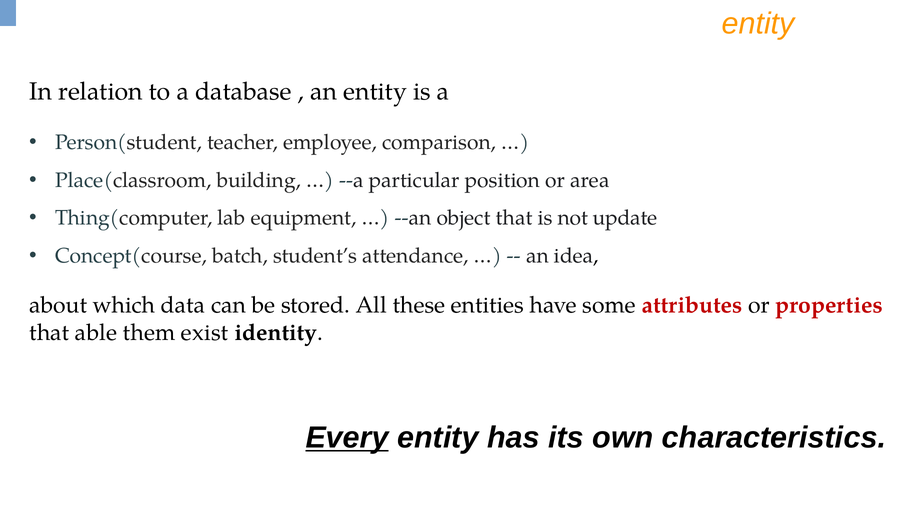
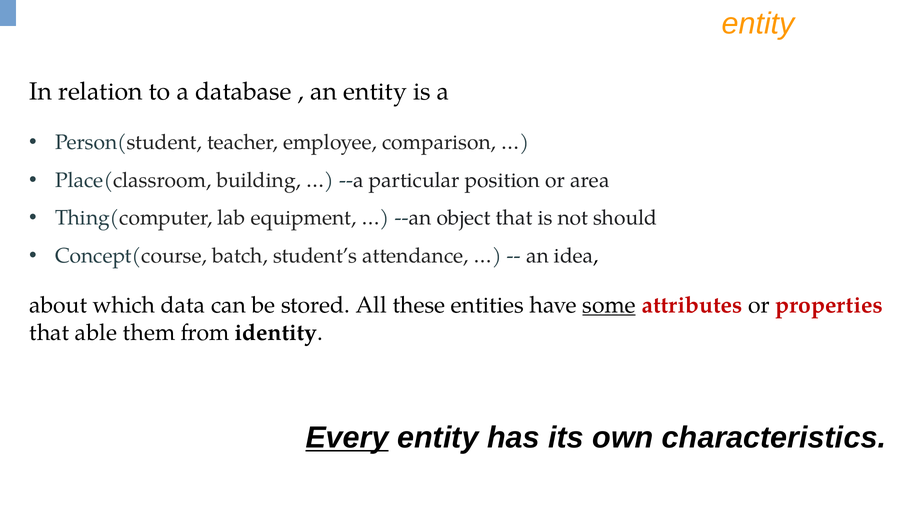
update: update -> should
some underline: none -> present
exist: exist -> from
